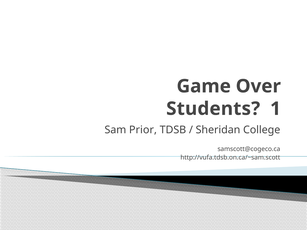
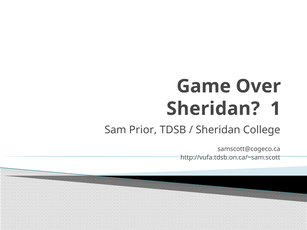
Students at (213, 109): Students -> Sheridan
